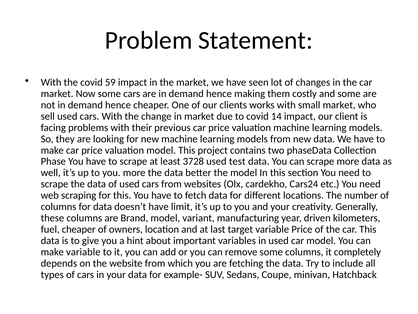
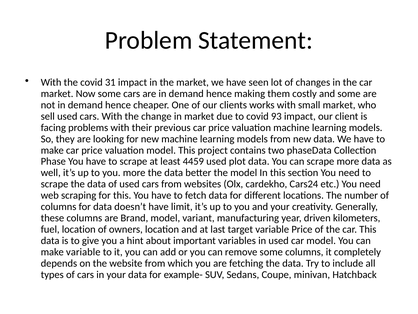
59: 59 -> 31
14: 14 -> 93
3728: 3728 -> 4459
test: test -> plot
fuel cheaper: cheaper -> location
